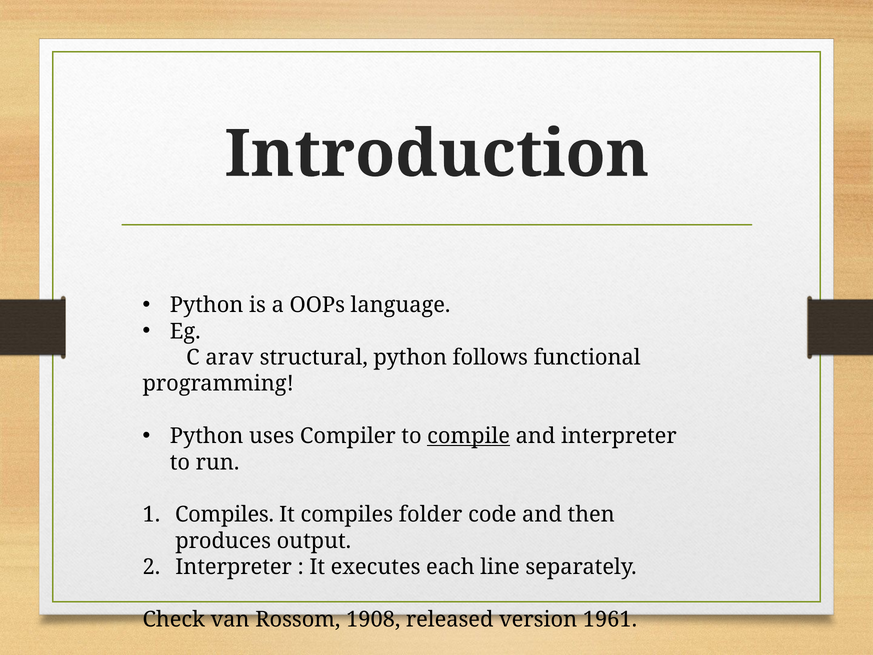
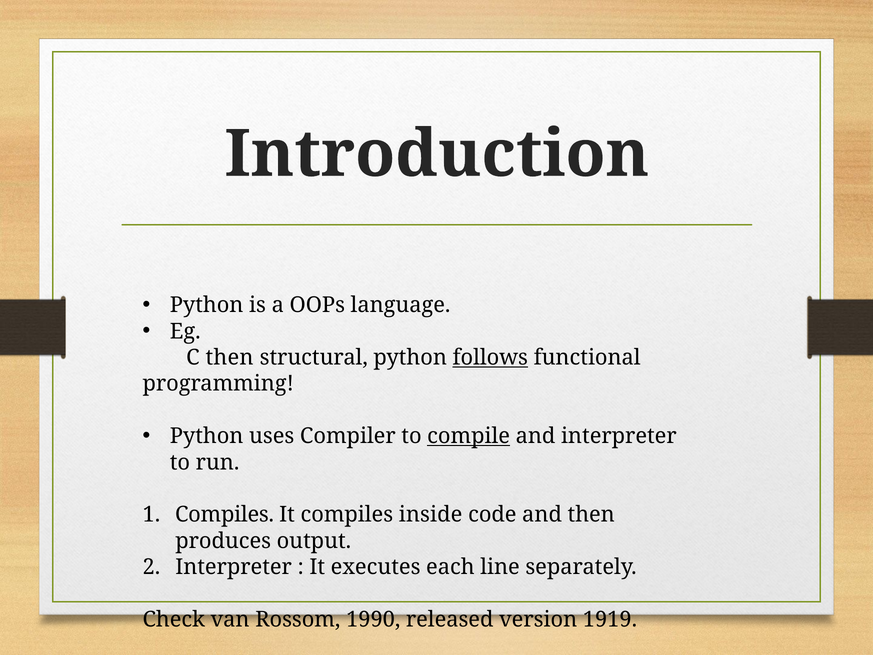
C arav: arav -> then
follows underline: none -> present
folder: folder -> inside
1908: 1908 -> 1990
1961: 1961 -> 1919
